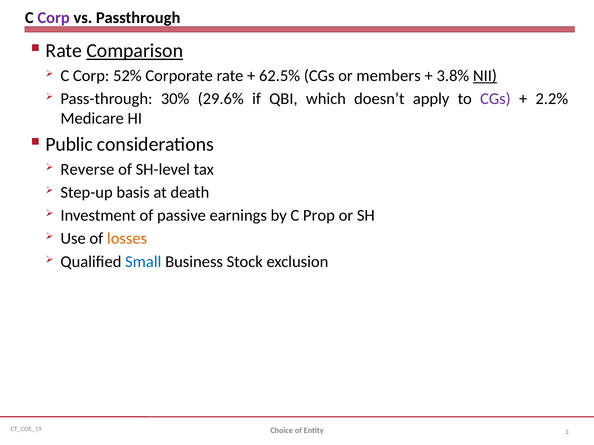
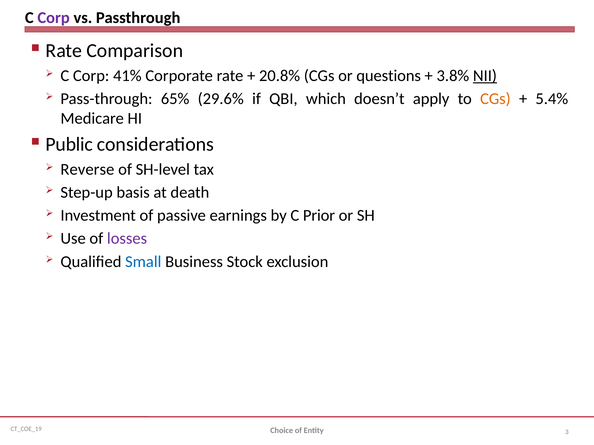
Comparison underline: present -> none
52%: 52% -> 41%
62.5%: 62.5% -> 20.8%
members: members -> questions
30%: 30% -> 65%
CGs at (495, 99) colour: purple -> orange
2.2%: 2.2% -> 5.4%
Prop: Prop -> Prior
losses colour: orange -> purple
